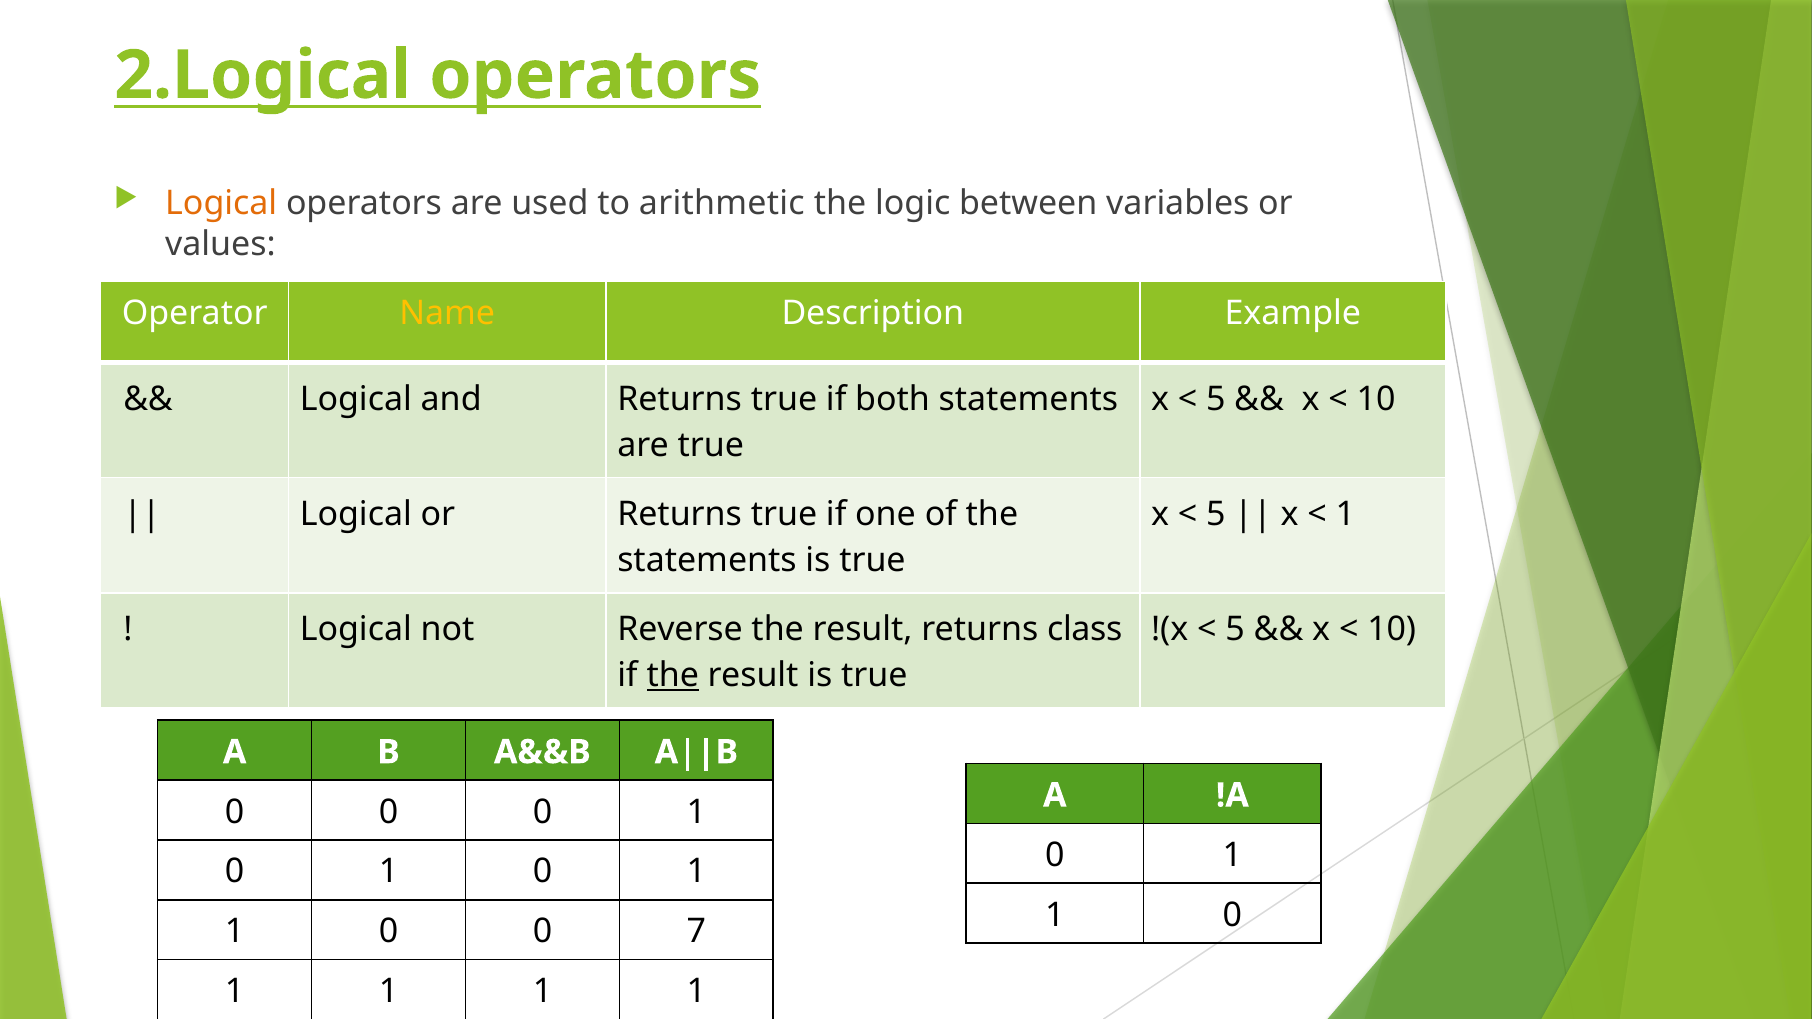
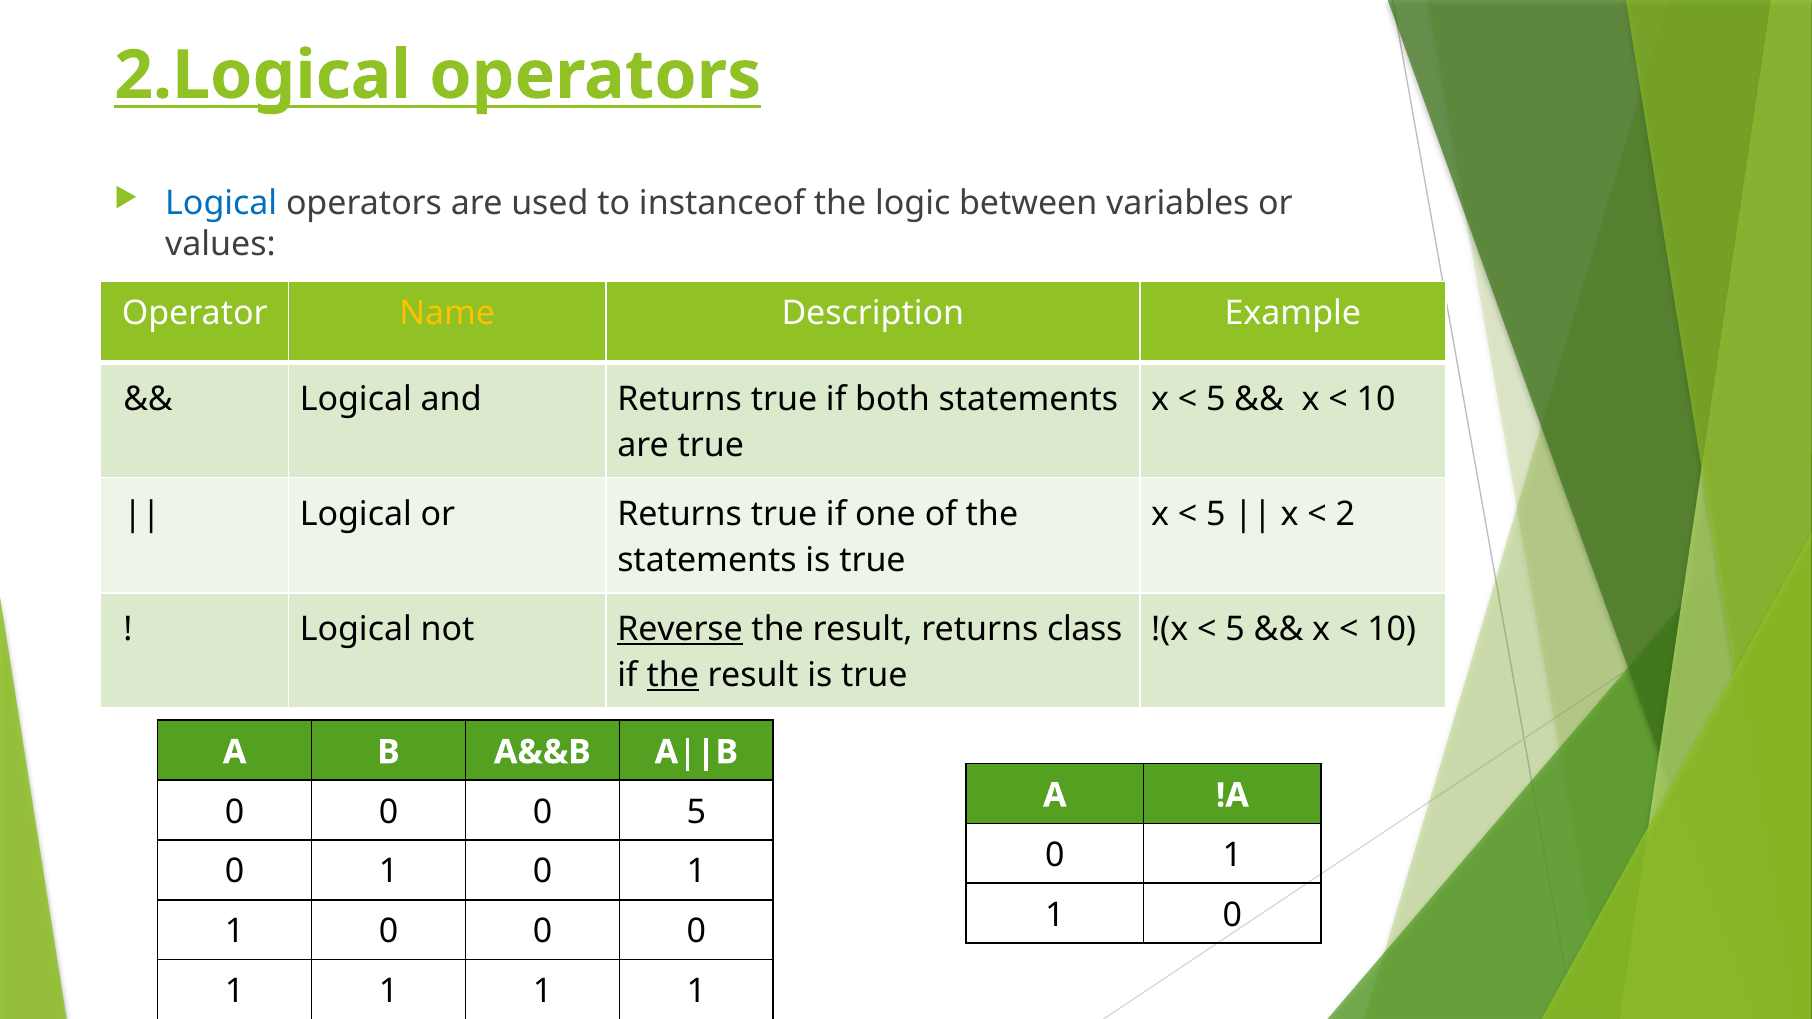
Logical at (221, 204) colour: orange -> blue
arithmetic: arithmetic -> instanceof
1 at (1345, 514): 1 -> 2
Reverse underline: none -> present
0 0 1: 1 -> 5
1 0 0 7: 7 -> 0
